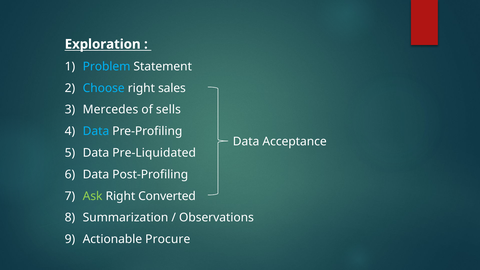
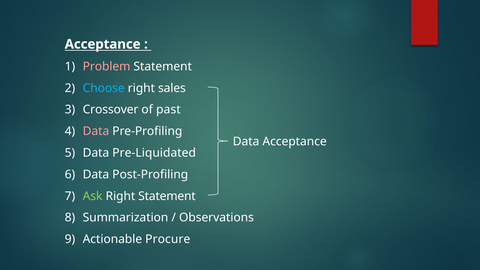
Exploration at (103, 44): Exploration -> Acceptance
Problem colour: light blue -> pink
Mercedes: Mercedes -> Crossover
sells: sells -> past
Data at (96, 131) colour: light blue -> pink
Right Converted: Converted -> Statement
